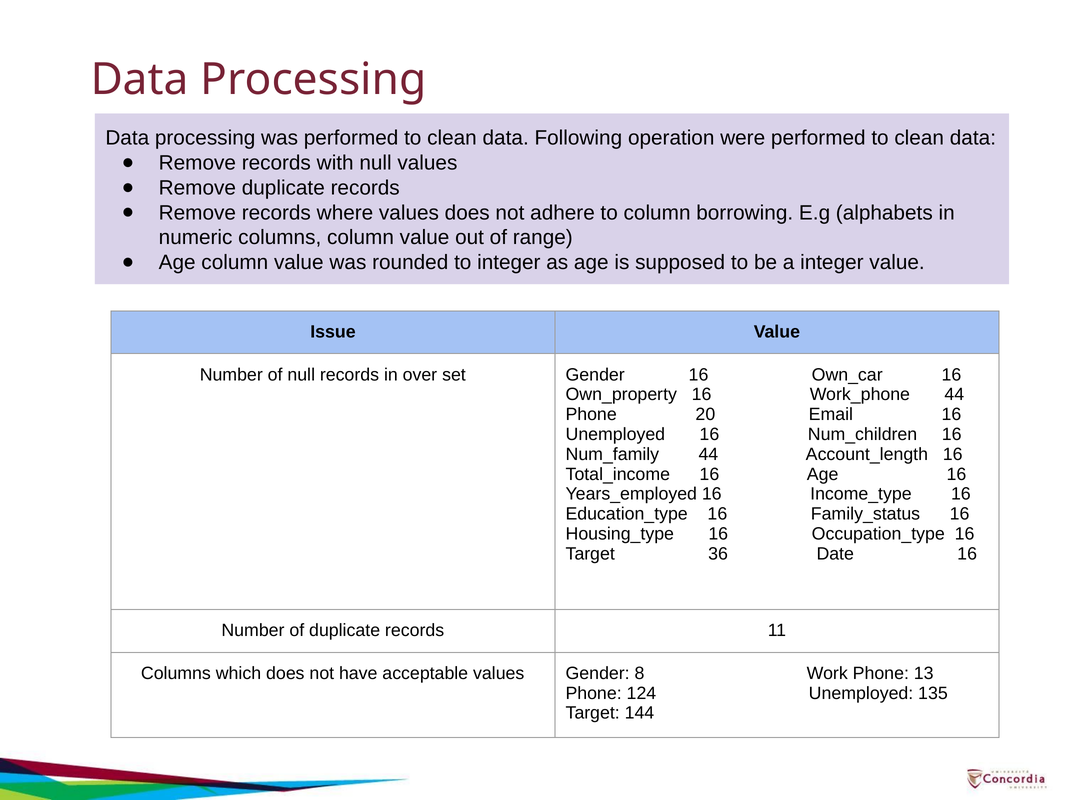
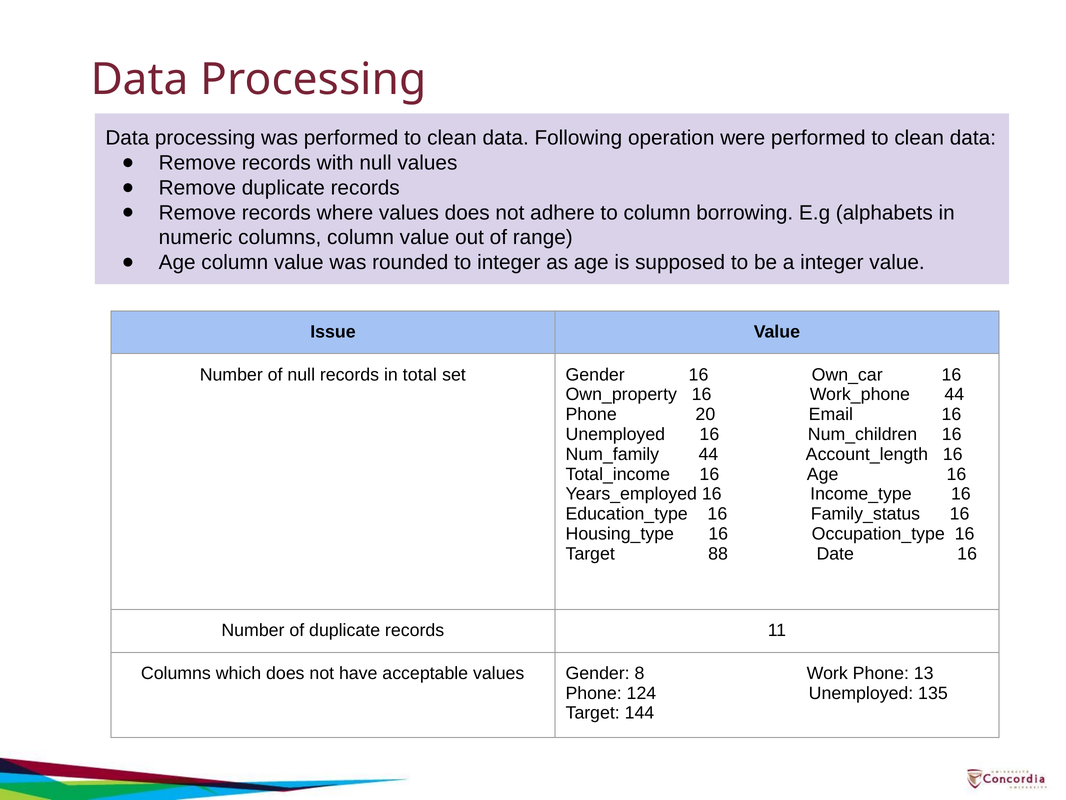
over: over -> total
36: 36 -> 88
